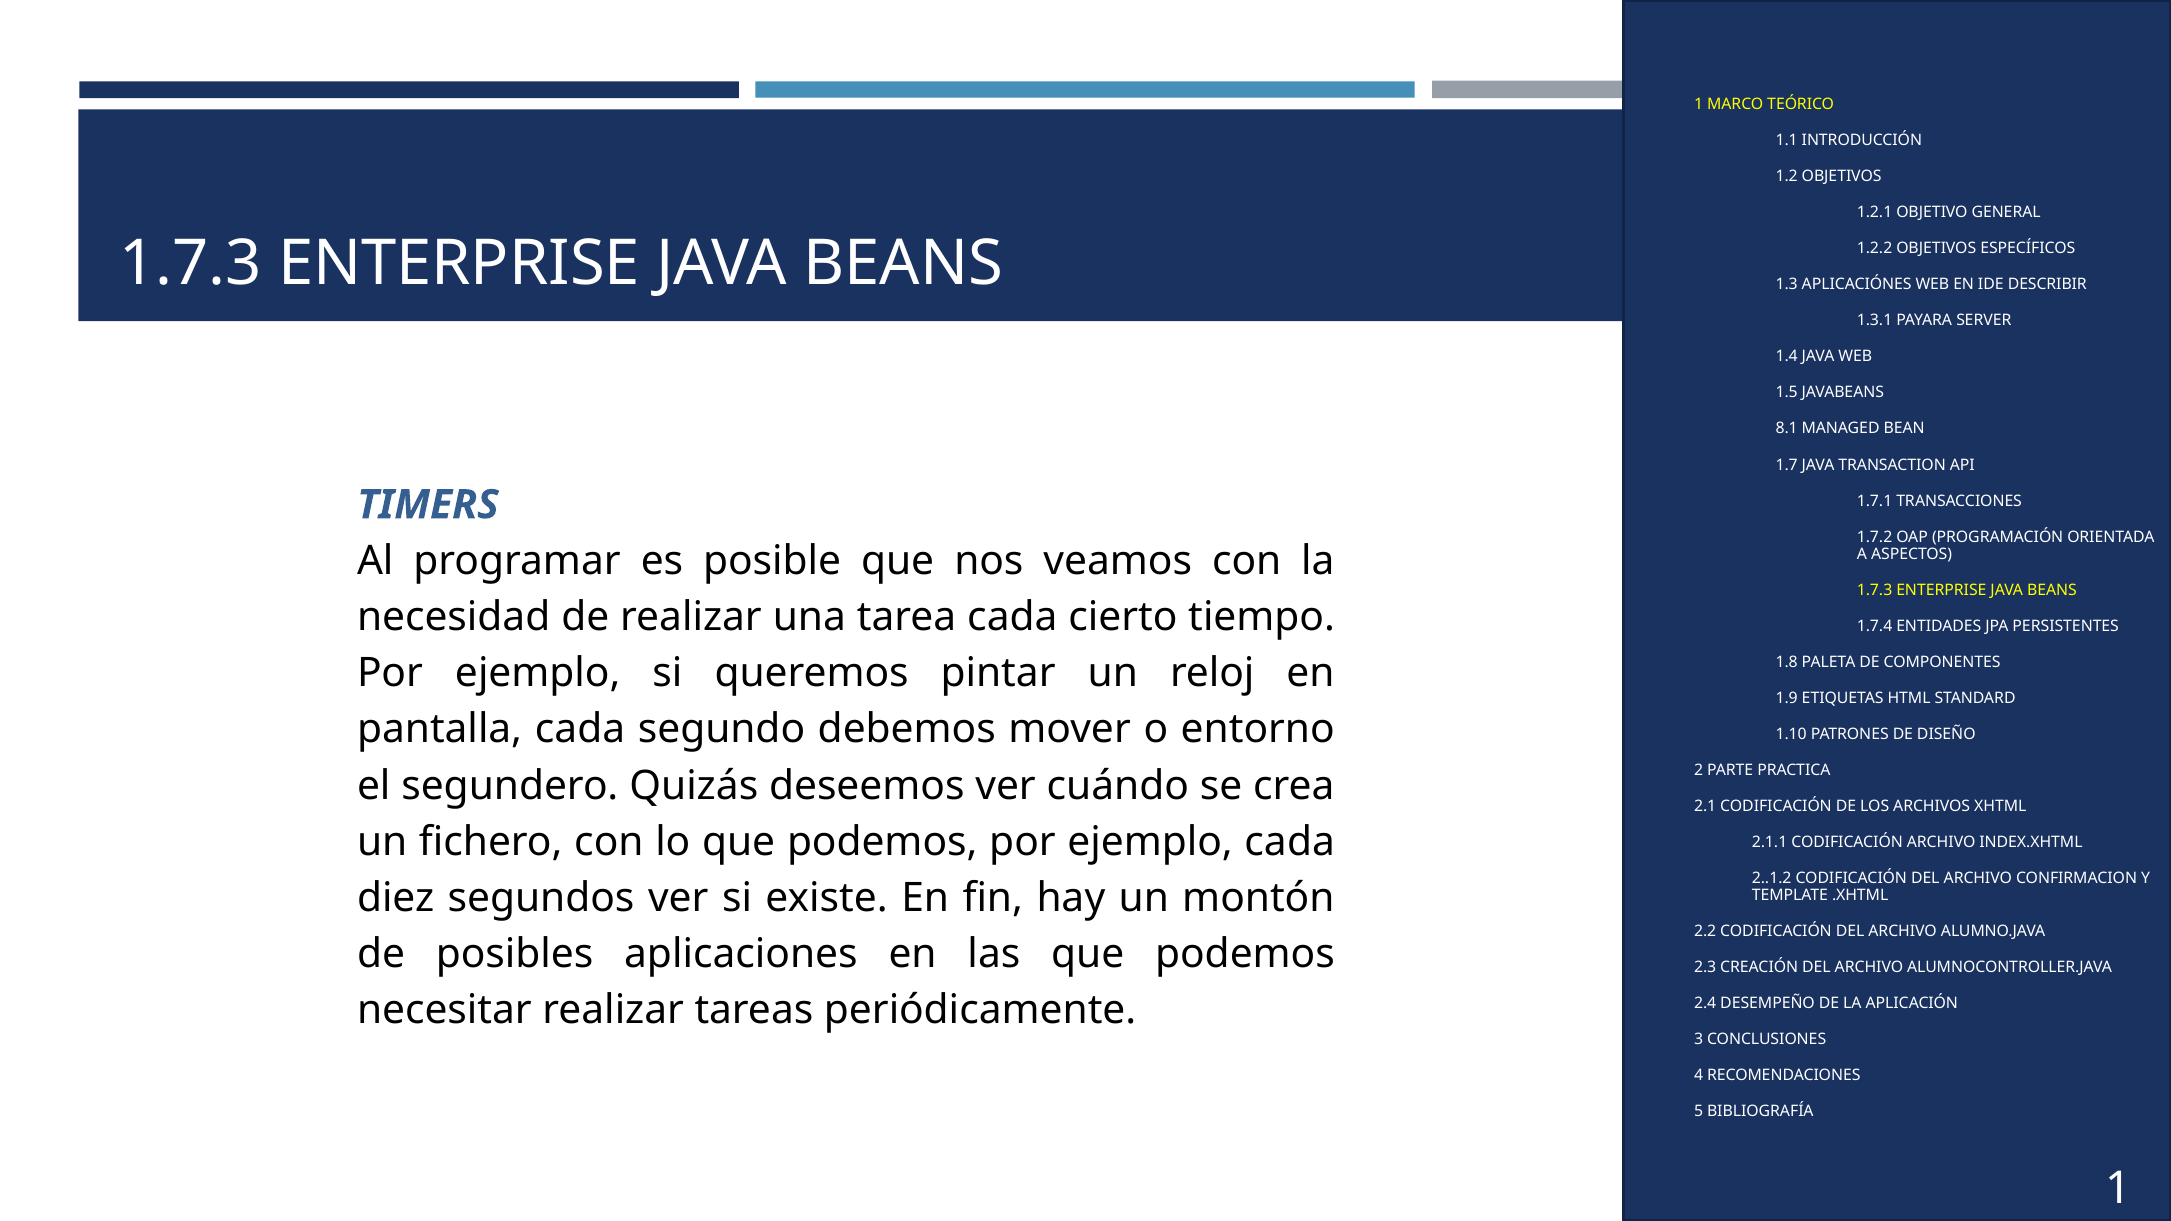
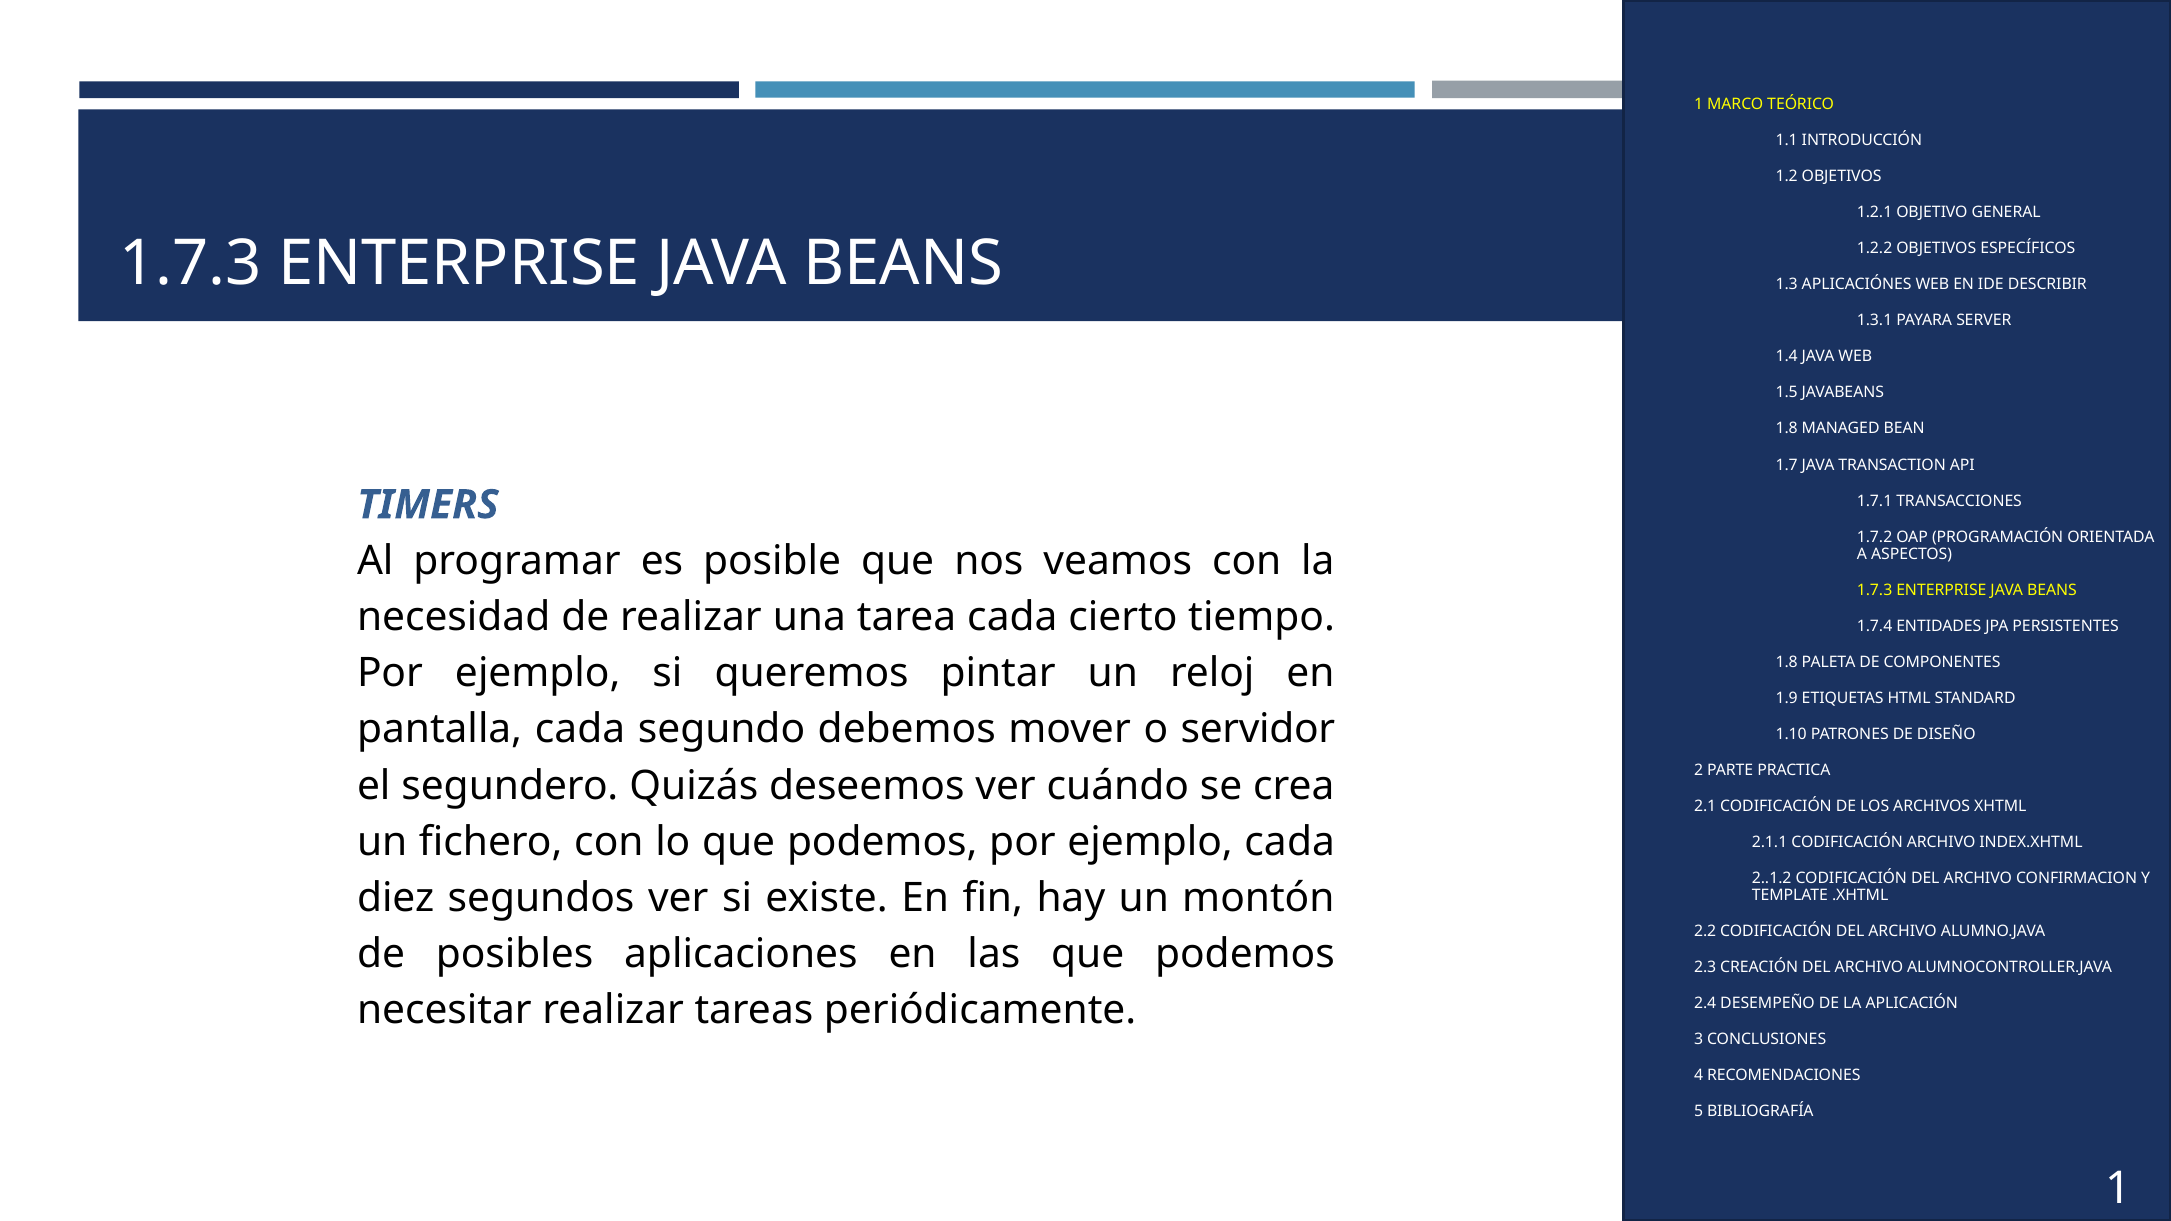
8.1 at (1787, 429): 8.1 -> 1.8
entorno: entorno -> servidor
